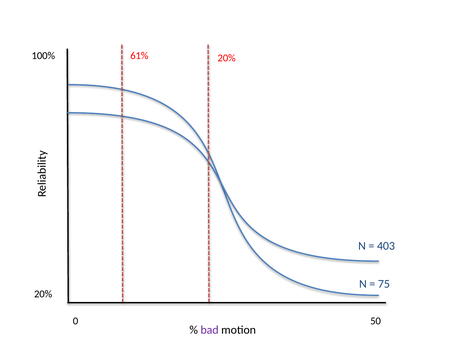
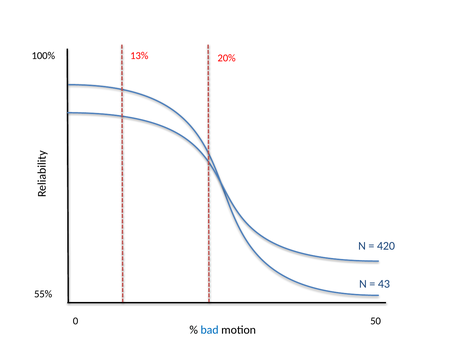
61%: 61% -> 13%
403: 403 -> 420
75: 75 -> 43
20% at (43, 294): 20% -> 55%
bad colour: purple -> blue
